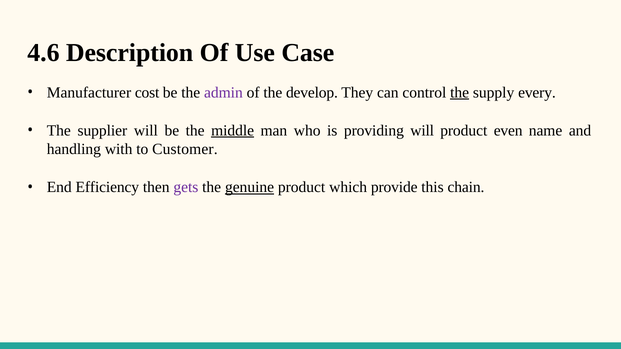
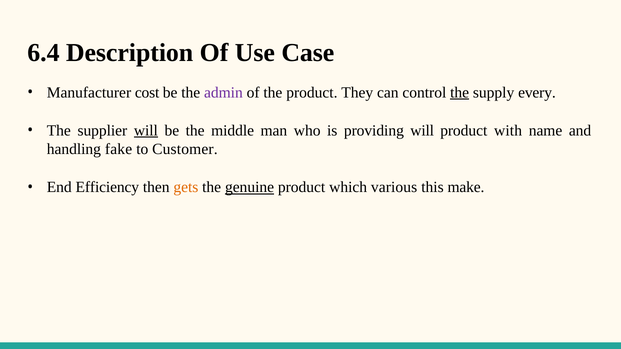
4.6: 4.6 -> 6.4
the develop: develop -> product
will at (146, 131) underline: none -> present
middle underline: present -> none
even: even -> with
with: with -> fake
gets colour: purple -> orange
provide: provide -> various
chain: chain -> make
